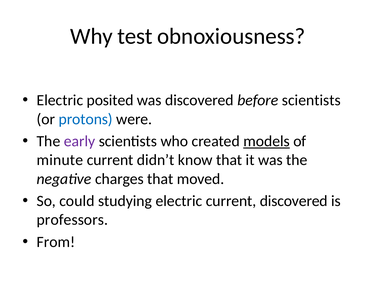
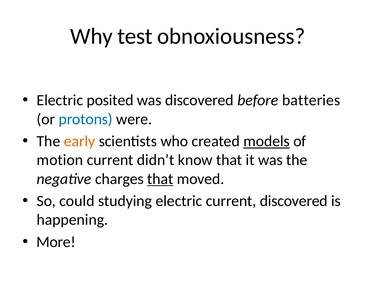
before scientists: scientists -> batteries
early colour: purple -> orange
minute: minute -> motion
that at (160, 179) underline: none -> present
professors: professors -> happening
From: From -> More
